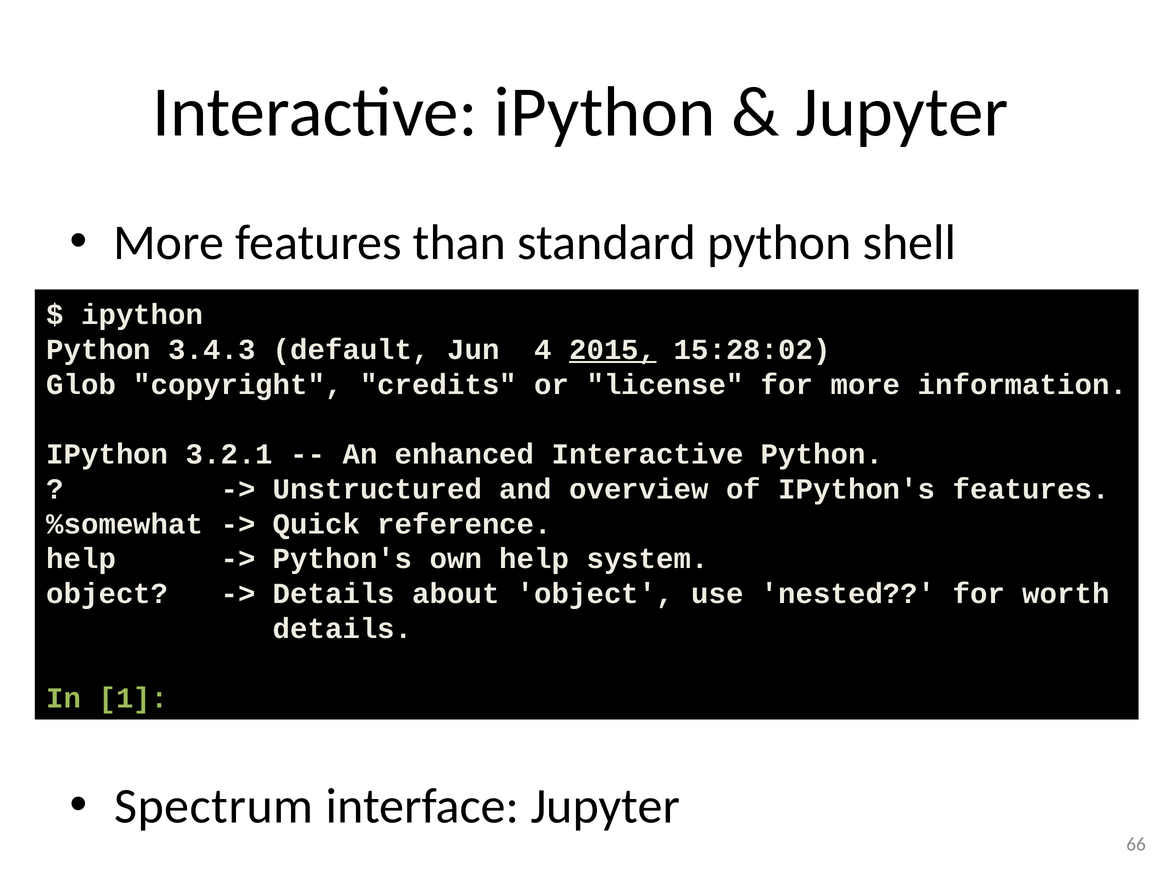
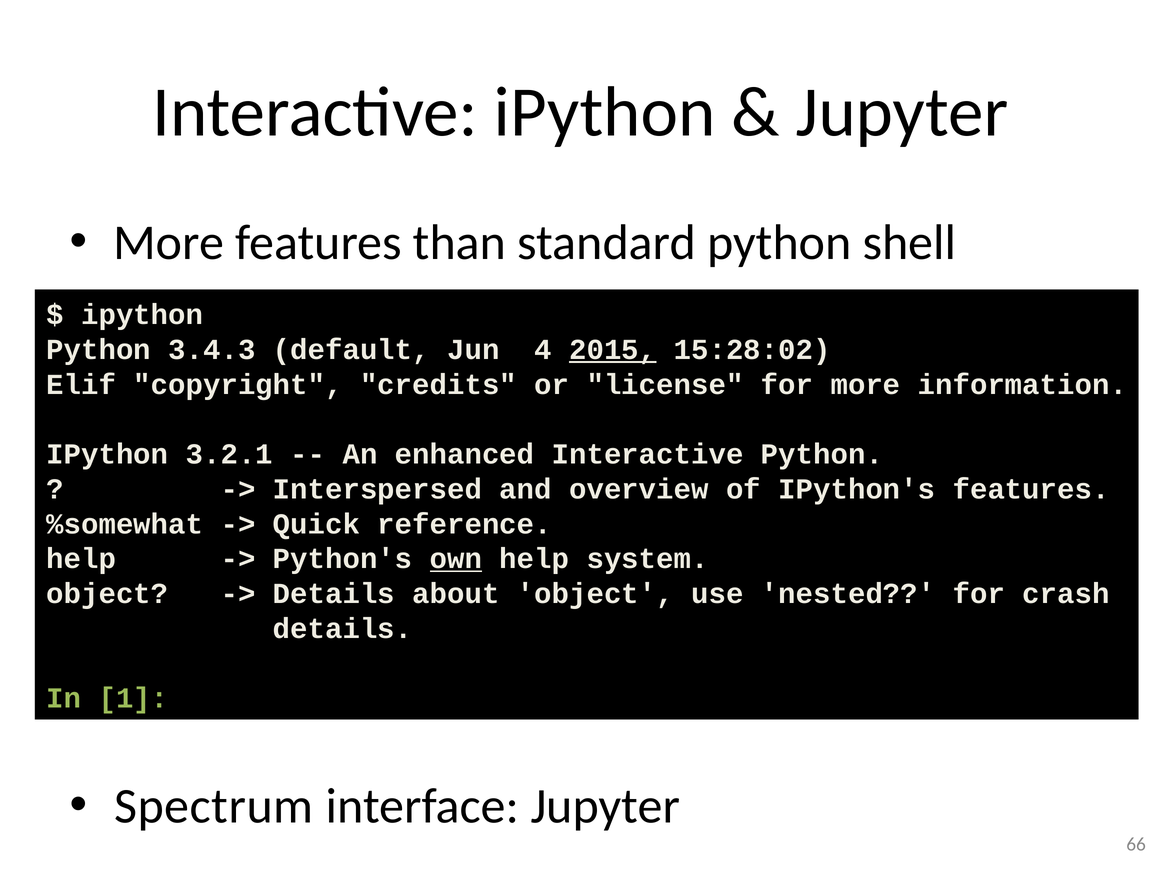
Glob: Glob -> Elif
Unstructured: Unstructured -> Interspersed
own underline: none -> present
worth: worth -> crash
